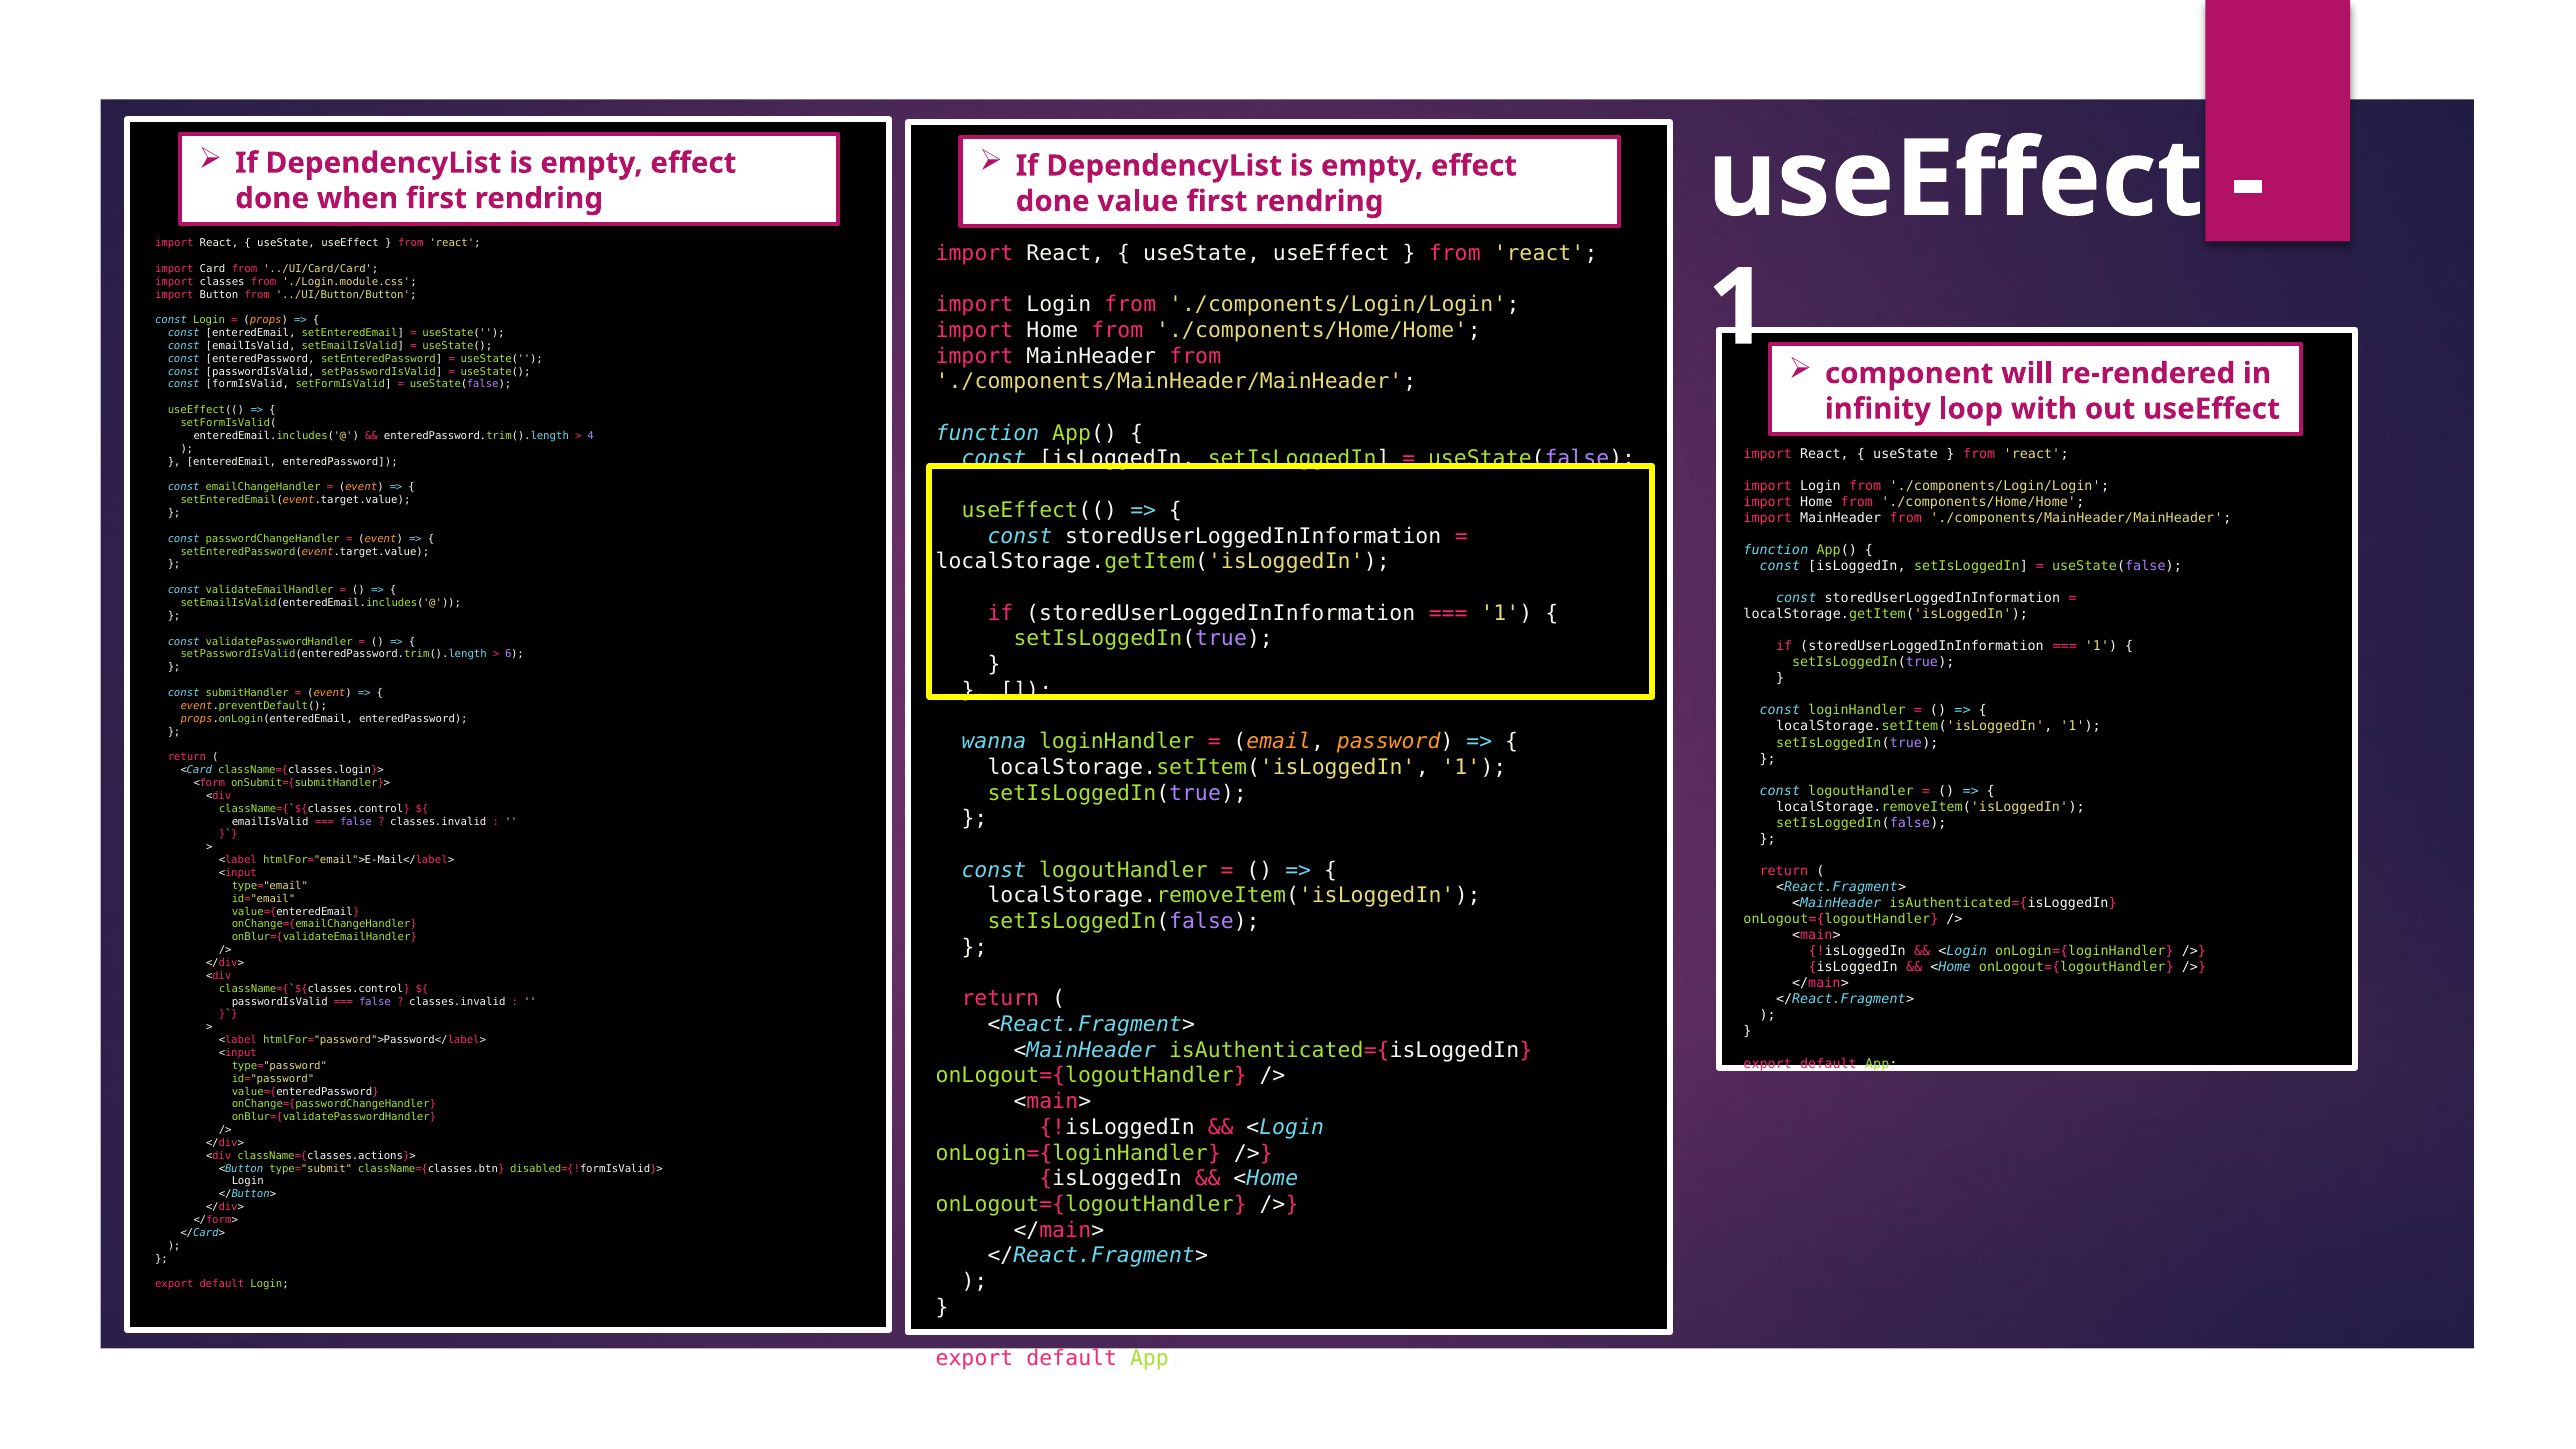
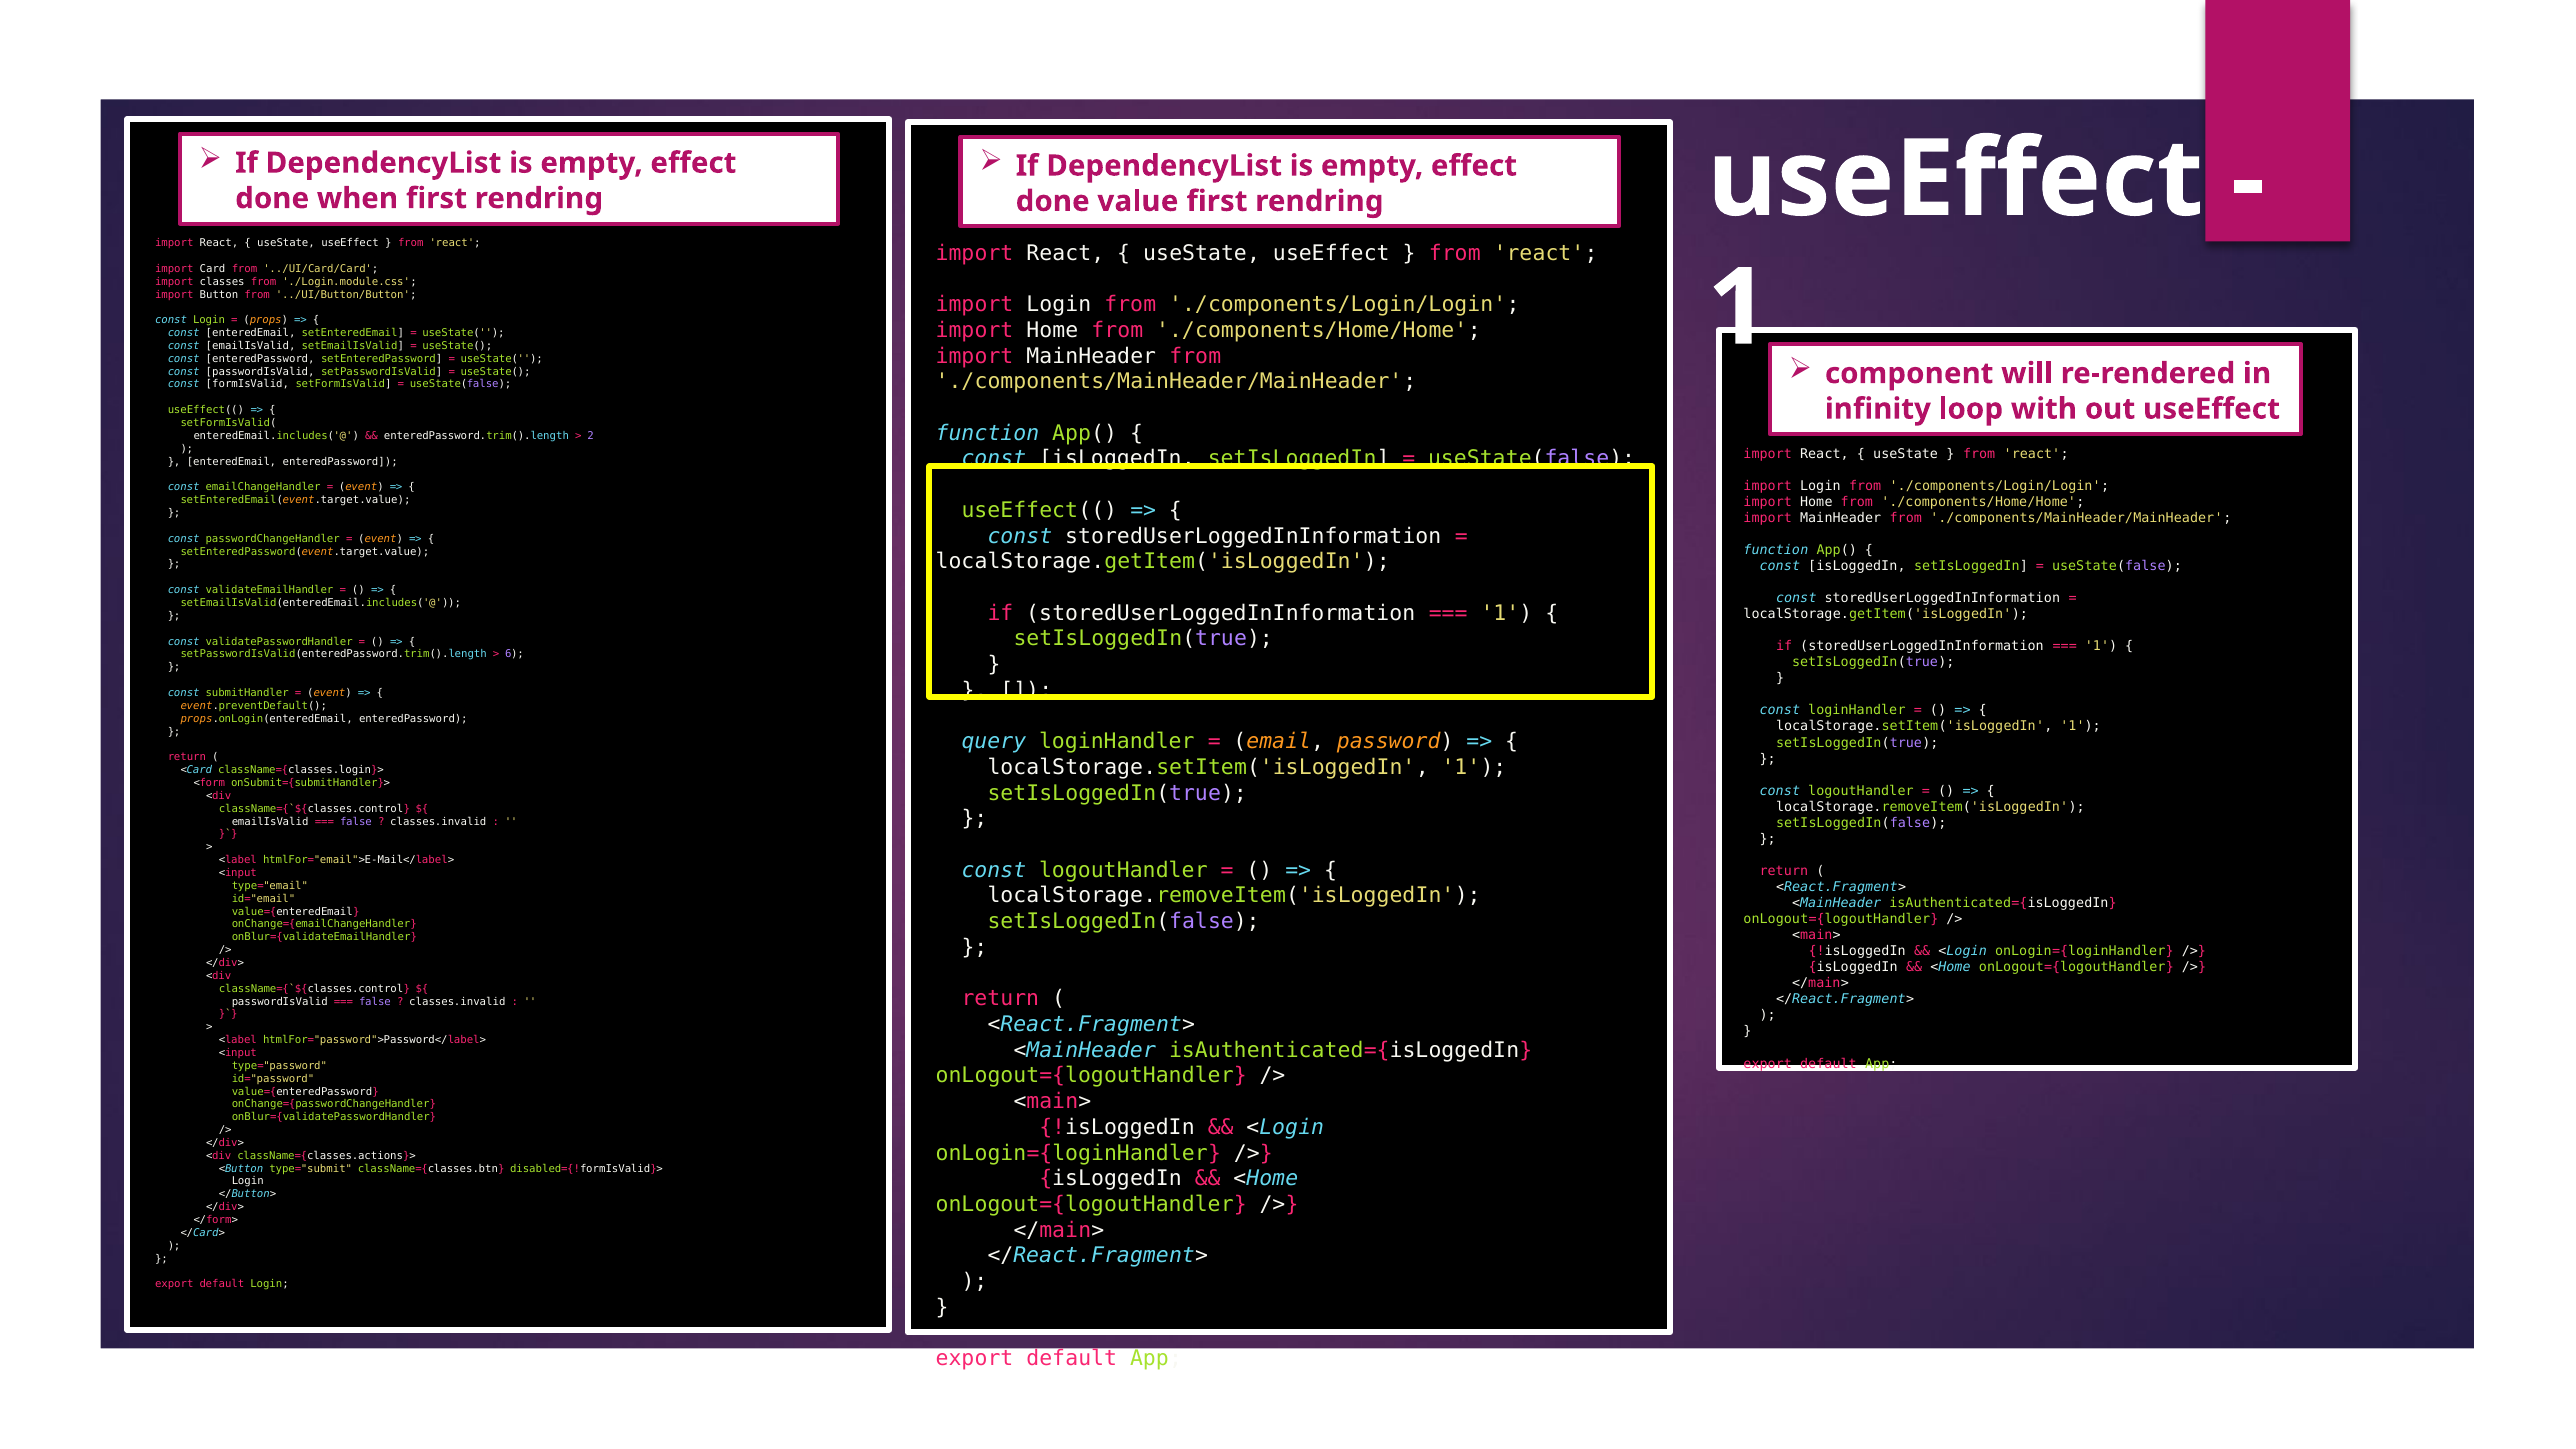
4: 4 -> 2
wanna: wanna -> query
